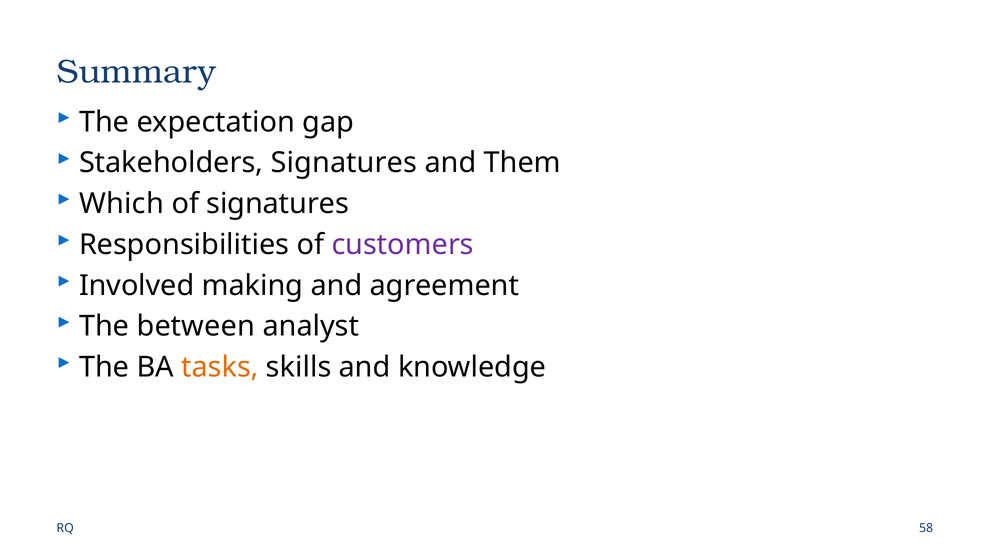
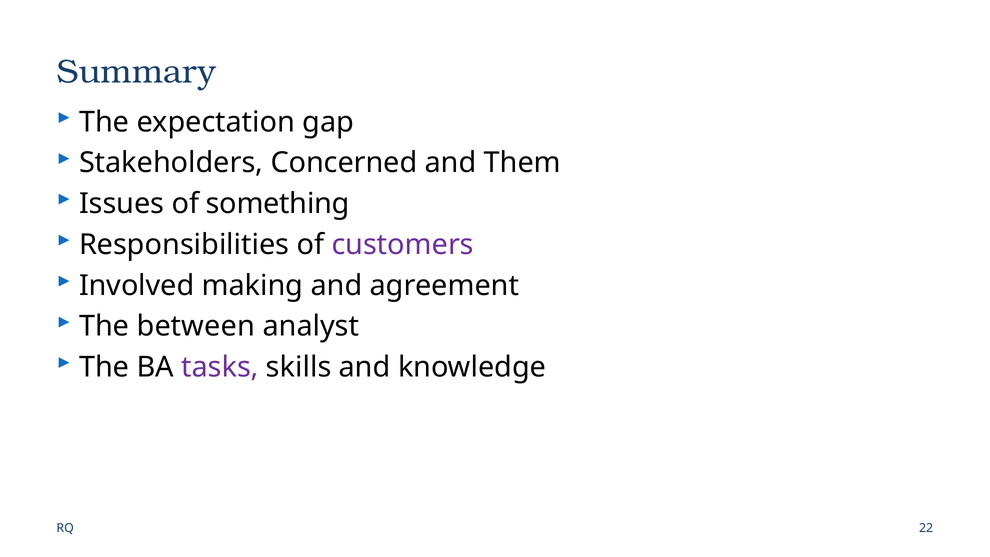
Stakeholders Signatures: Signatures -> Concerned
Which: Which -> Issues
of signatures: signatures -> something
tasks colour: orange -> purple
58: 58 -> 22
